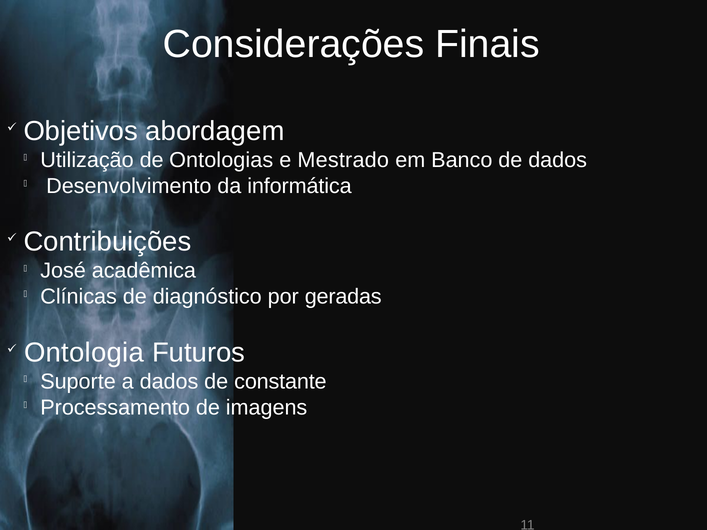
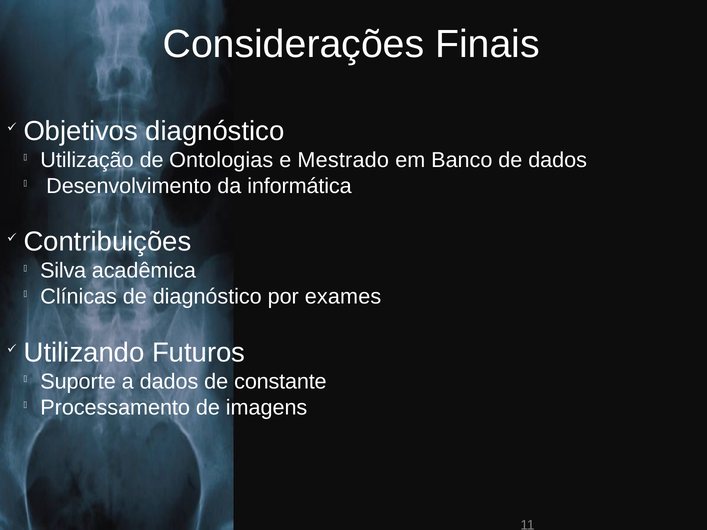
Objetivos abordagem: abordagem -> diagnóstico
José: José -> Silva
geradas: geradas -> exames
Ontologia: Ontologia -> Utilizando
